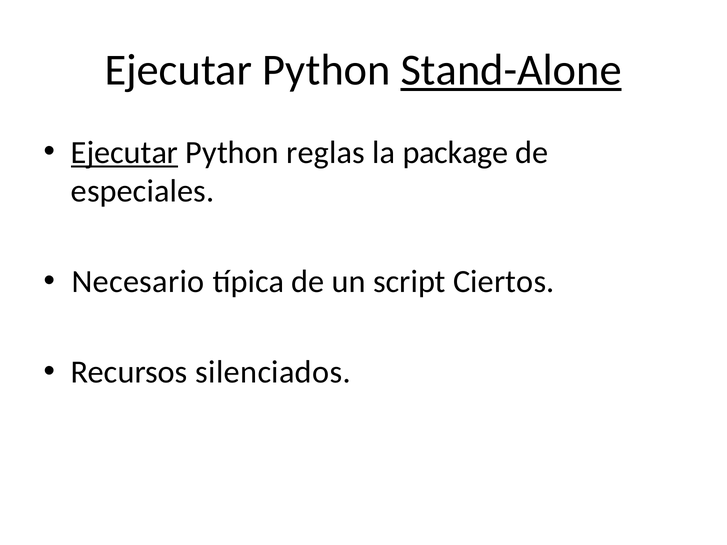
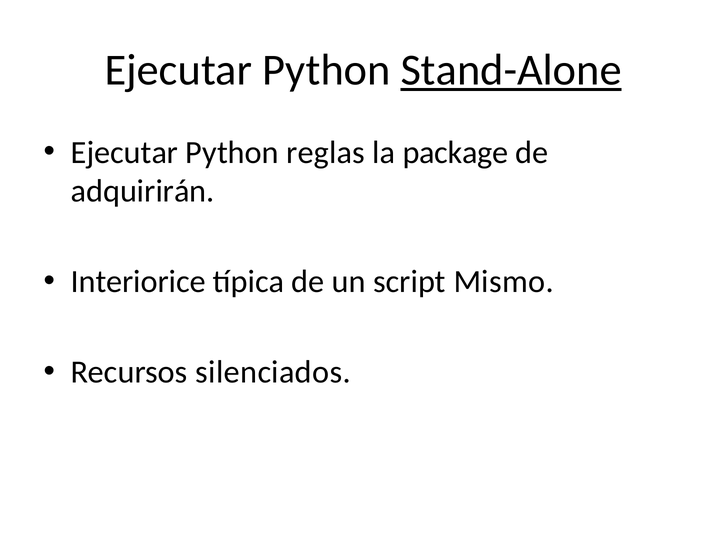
Ejecutar at (125, 153) underline: present -> none
especiales: especiales -> adquirirán
Necesario: Necesario -> Interiorice
Ciertos: Ciertos -> Mismo
